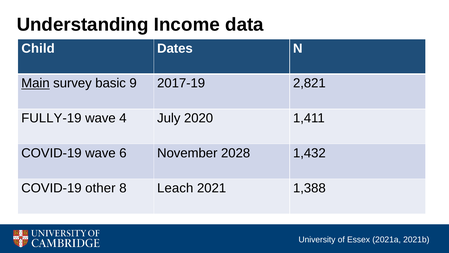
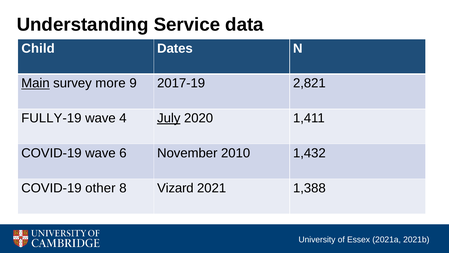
Income: Income -> Service
basic: basic -> more
July underline: none -> present
2028: 2028 -> 2010
Leach: Leach -> Vizard
